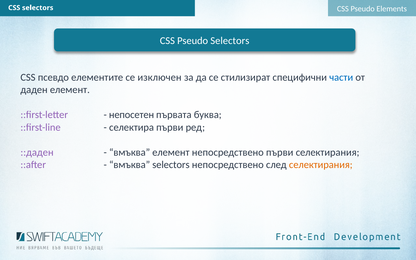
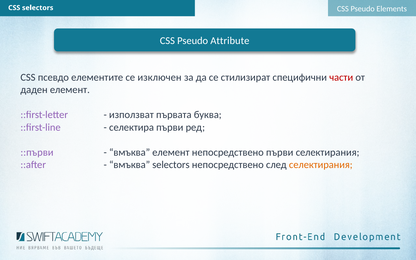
Pseudo Selectors: Selectors -> Attribute
части colour: blue -> red
непосетен: непосетен -> използват
::даден: ::даден -> ::първи
